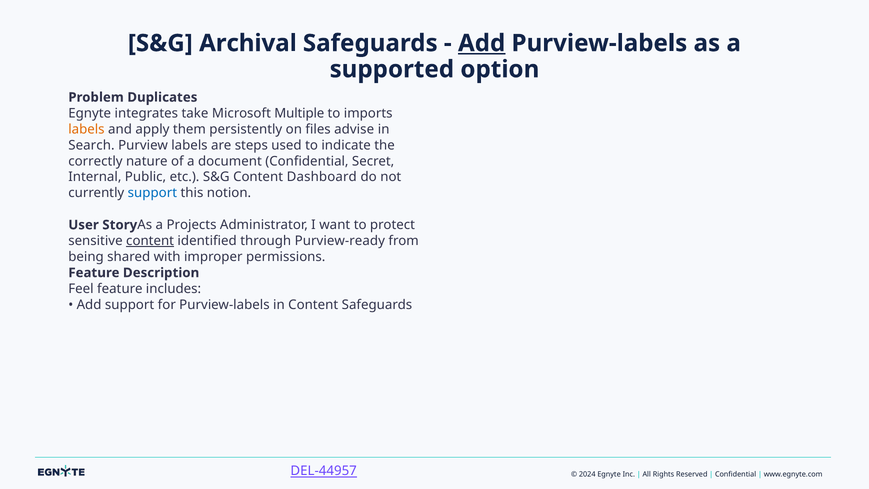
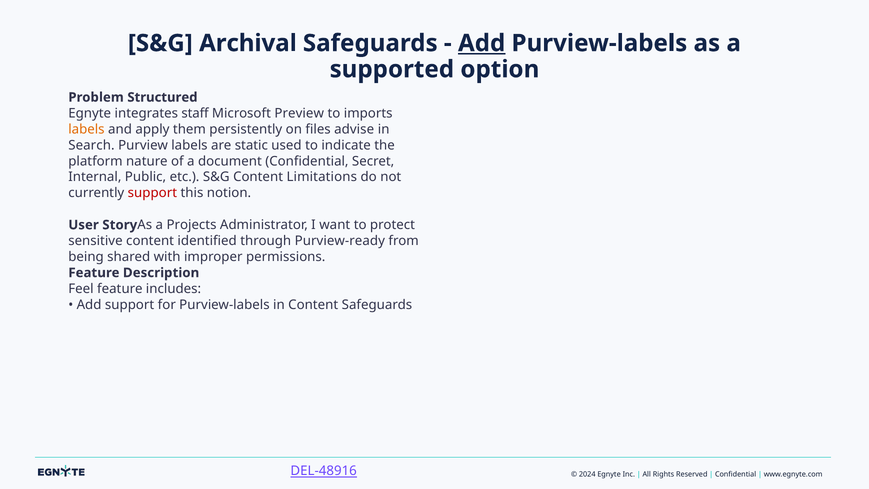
Duplicates: Duplicates -> Structured
take: take -> staff
Multiple: Multiple -> Preview
steps: steps -> static
correctly: correctly -> platform
Dashboard: Dashboard -> Limitations
support at (152, 193) colour: blue -> red
content at (150, 241) underline: present -> none
DEL-44957: DEL-44957 -> DEL-48916
